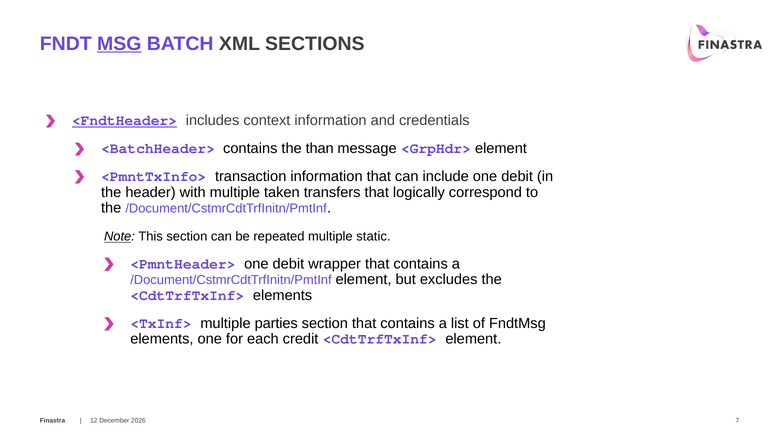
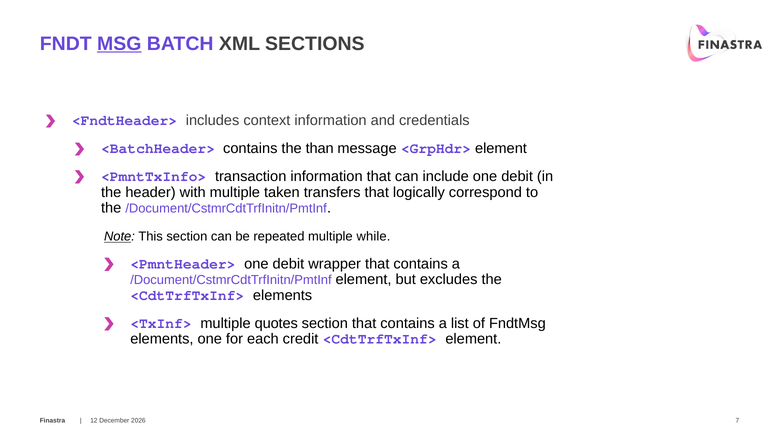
<FndtHeader> underline: present -> none
static: static -> while
parties: parties -> quotes
